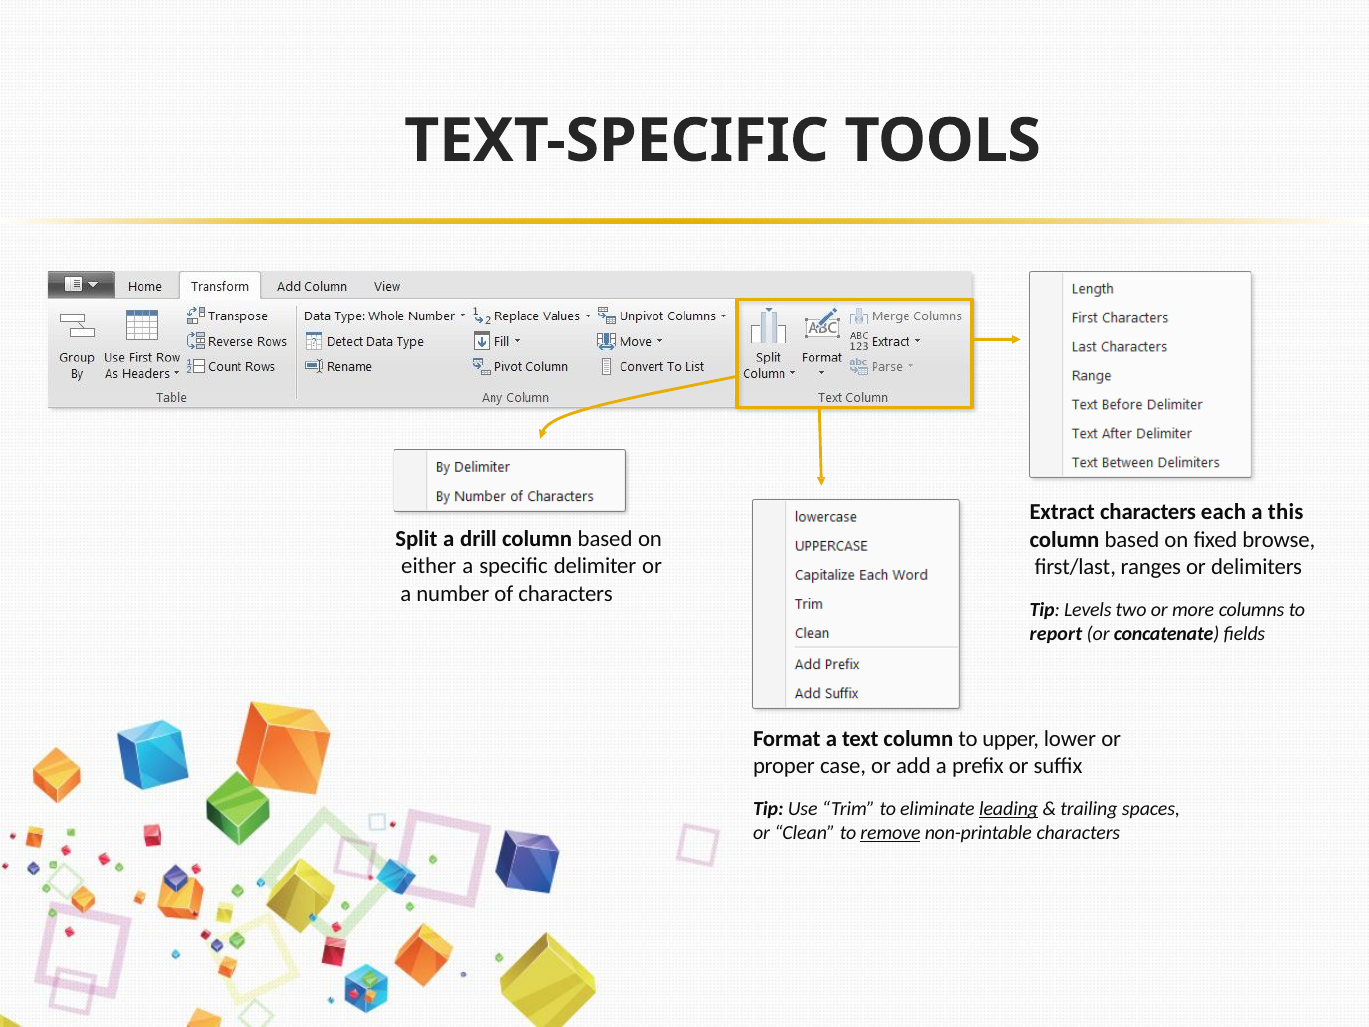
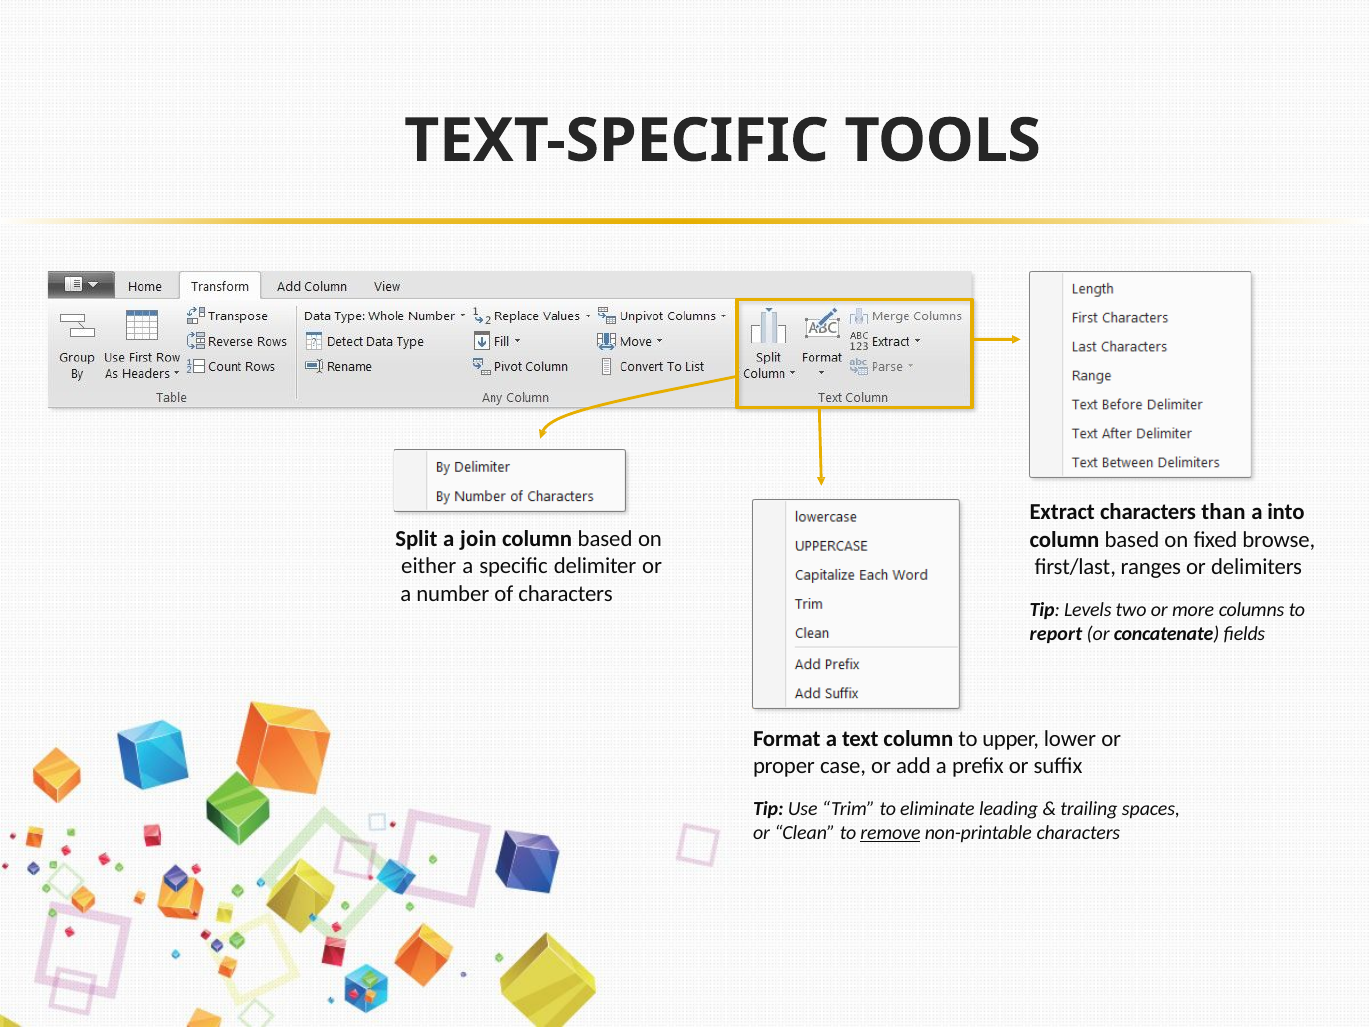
each: each -> than
this: this -> into
drill: drill -> join
leading underline: present -> none
